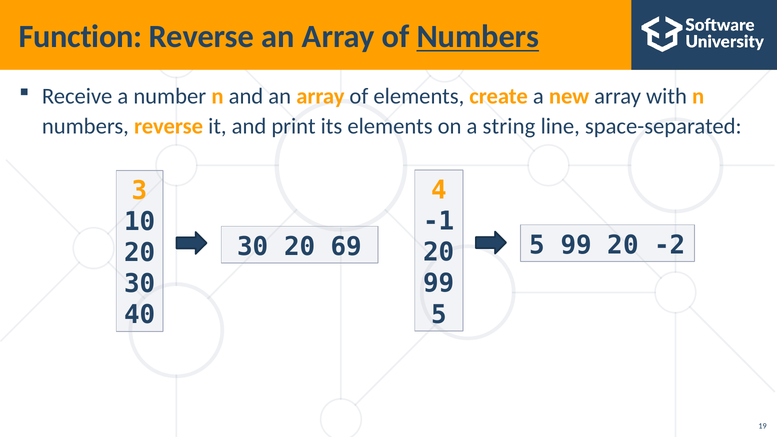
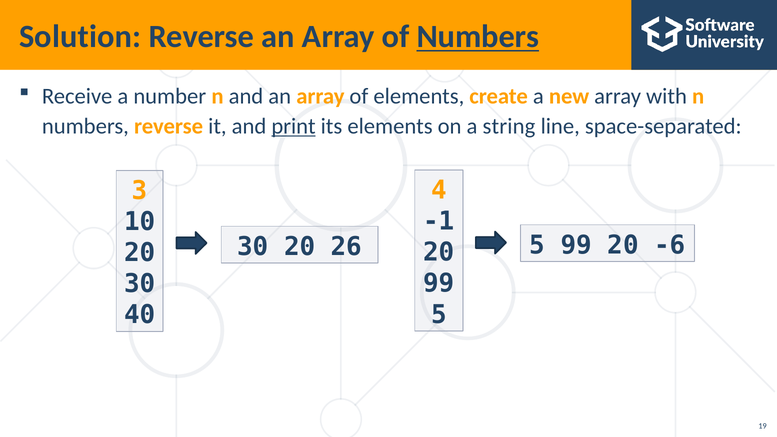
Function: Function -> Solution
print underline: none -> present
-2: -2 -> -6
69: 69 -> 26
